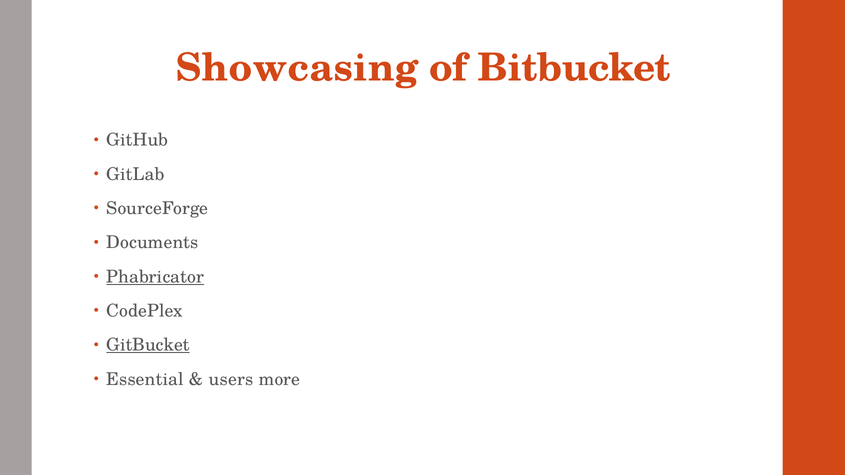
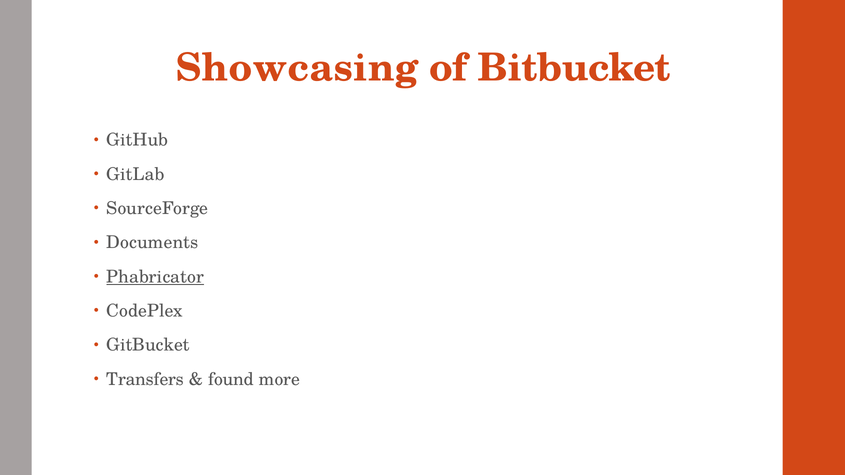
GitBucket underline: present -> none
Essential: Essential -> Transfers
users: users -> found
